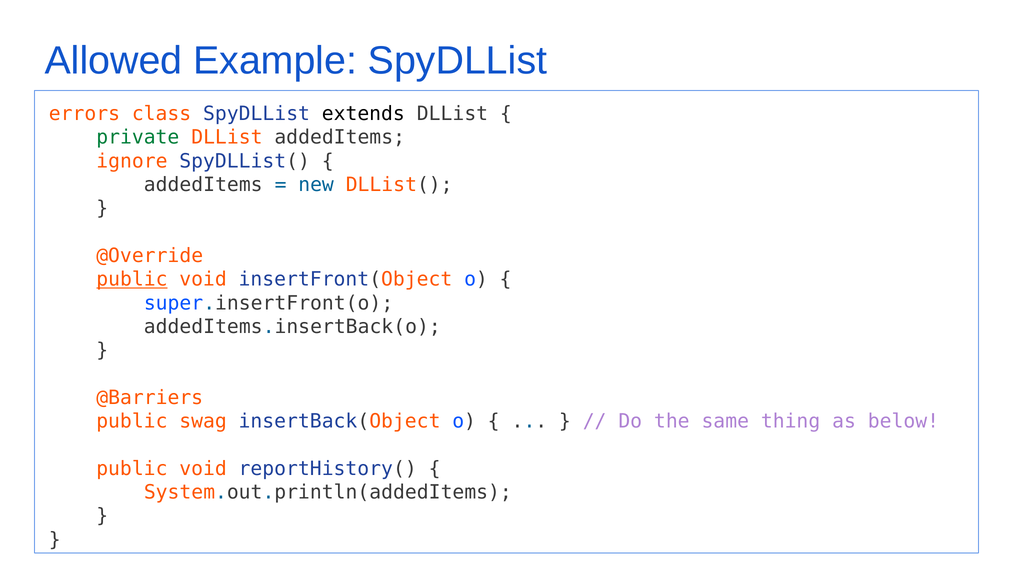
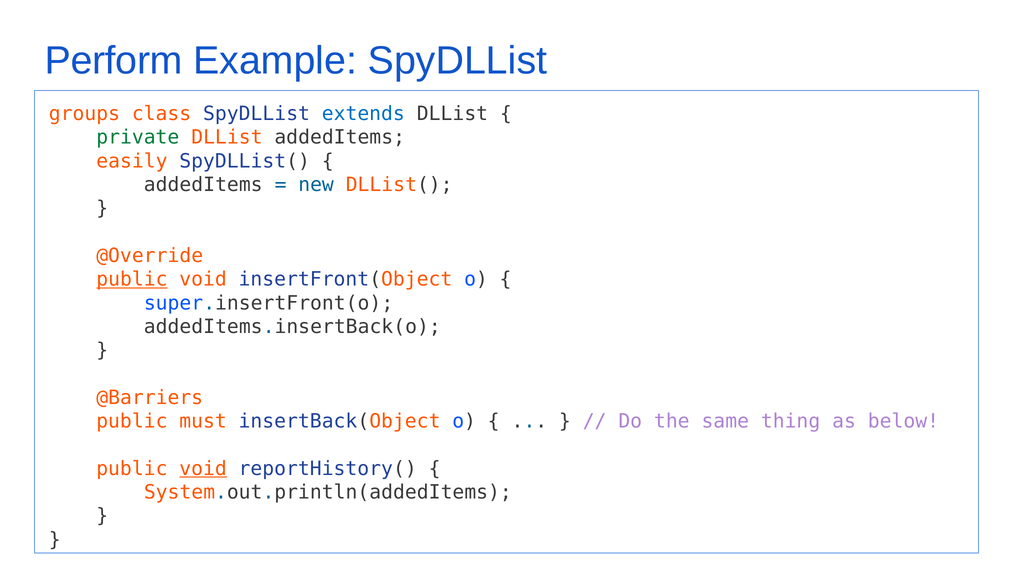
Allowed: Allowed -> Perform
errors: errors -> groups
extends colour: black -> blue
ignore: ignore -> easily
swag: swag -> must
void at (203, 469) underline: none -> present
